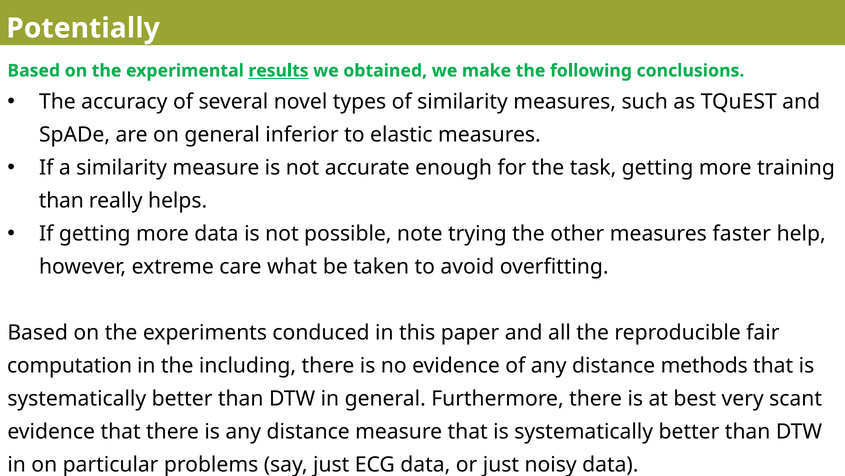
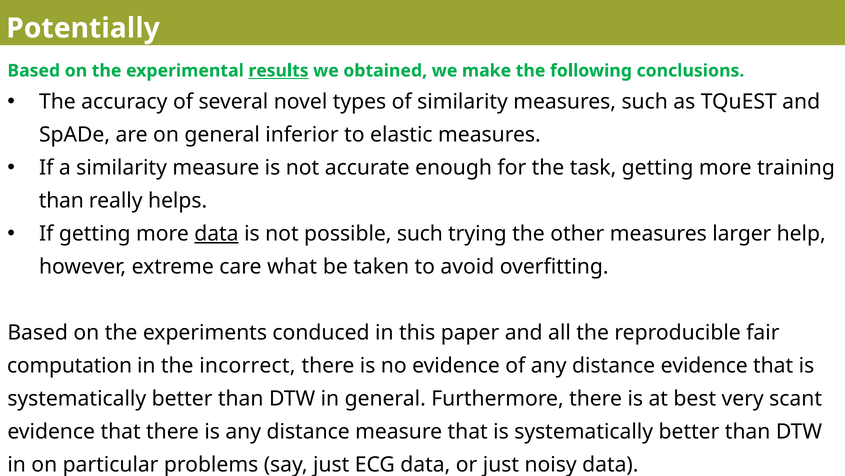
data at (216, 233) underline: none -> present
possible note: note -> such
faster: faster -> larger
including: including -> incorrect
distance methods: methods -> evidence
